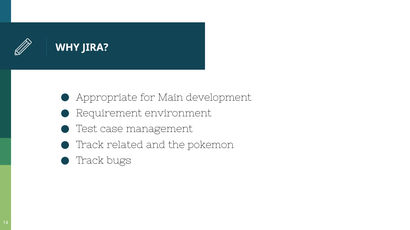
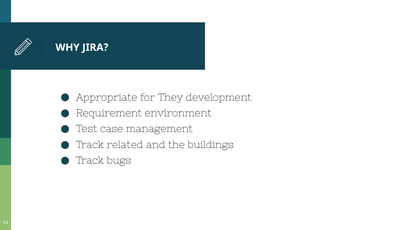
Main: Main -> They
pokemon: pokemon -> buildings
